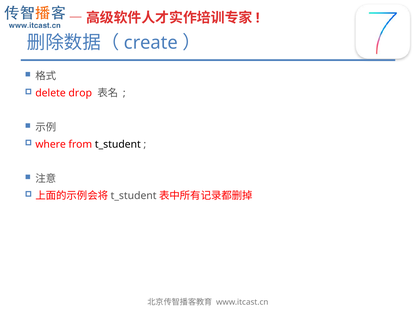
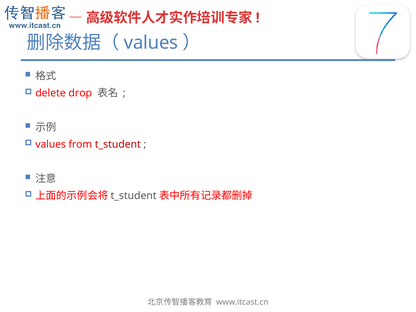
create at (151, 43): create -> values
where at (51, 145): where -> values
t_student colour: black -> red
